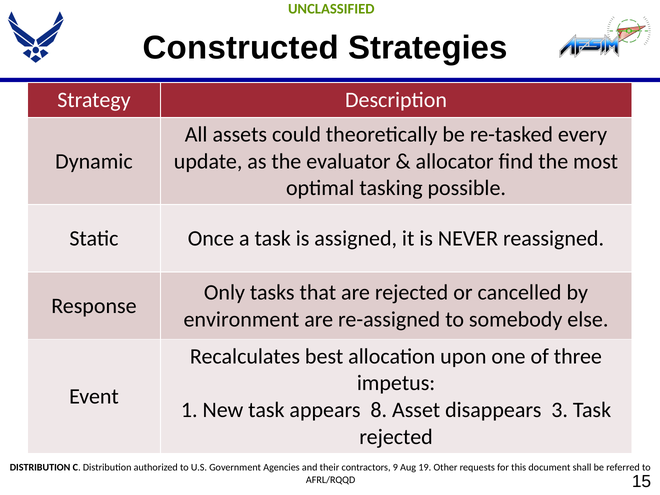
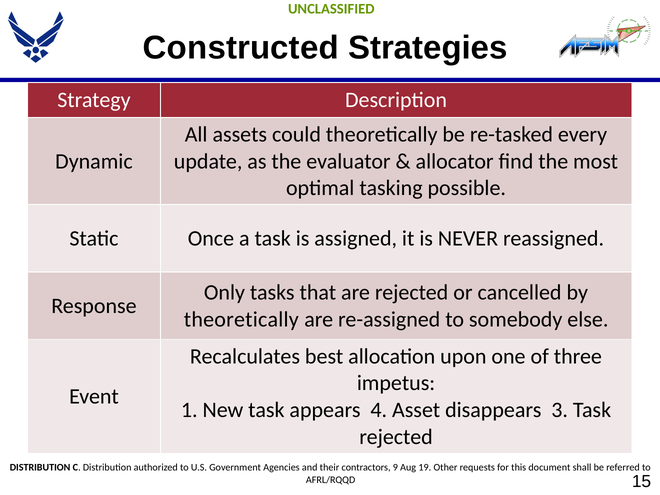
environment at (241, 319): environment -> theoretically
8: 8 -> 4
